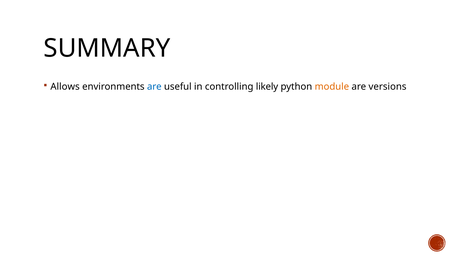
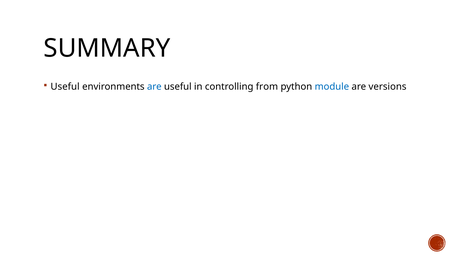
Allows at (65, 86): Allows -> Useful
likely: likely -> from
module colour: orange -> blue
